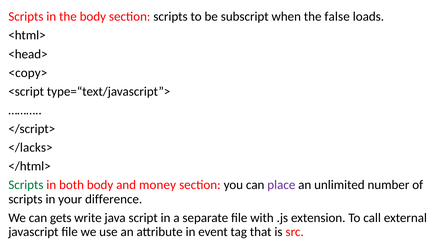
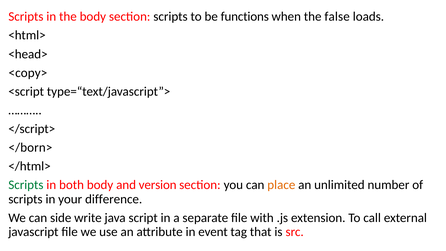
subscript: subscript -> functions
</lacks>: </lacks> -> </born>
money: money -> version
place colour: purple -> orange
gets: gets -> side
